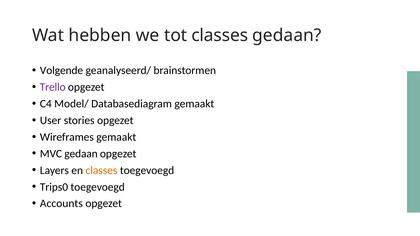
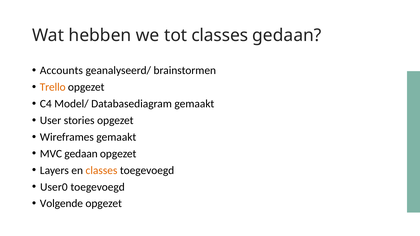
Volgende: Volgende -> Accounts
Trello colour: purple -> orange
Trips0: Trips0 -> User0
Accounts: Accounts -> Volgende
